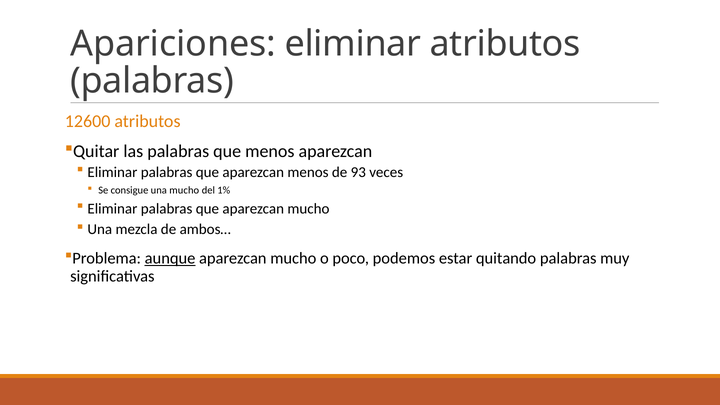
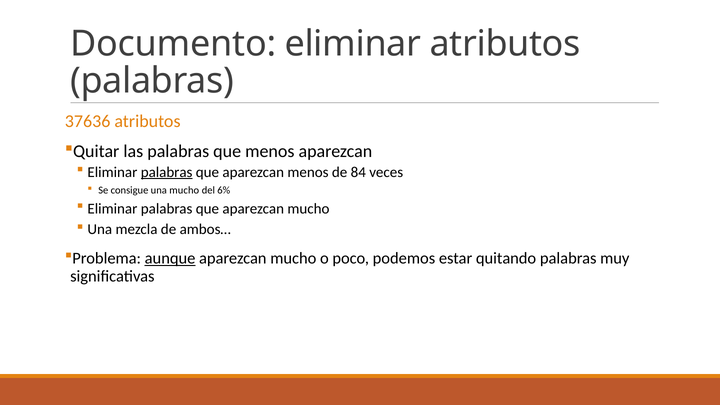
Apariciones: Apariciones -> Documento
12600: 12600 -> 37636
palabras at (167, 172) underline: none -> present
93: 93 -> 84
1%: 1% -> 6%
